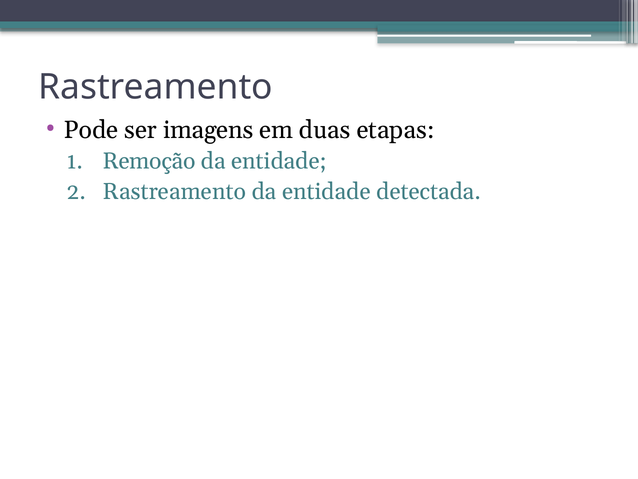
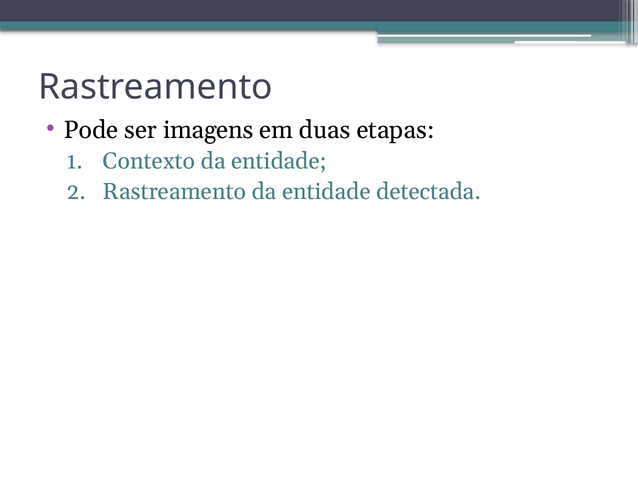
Remoção: Remoção -> Contexto
